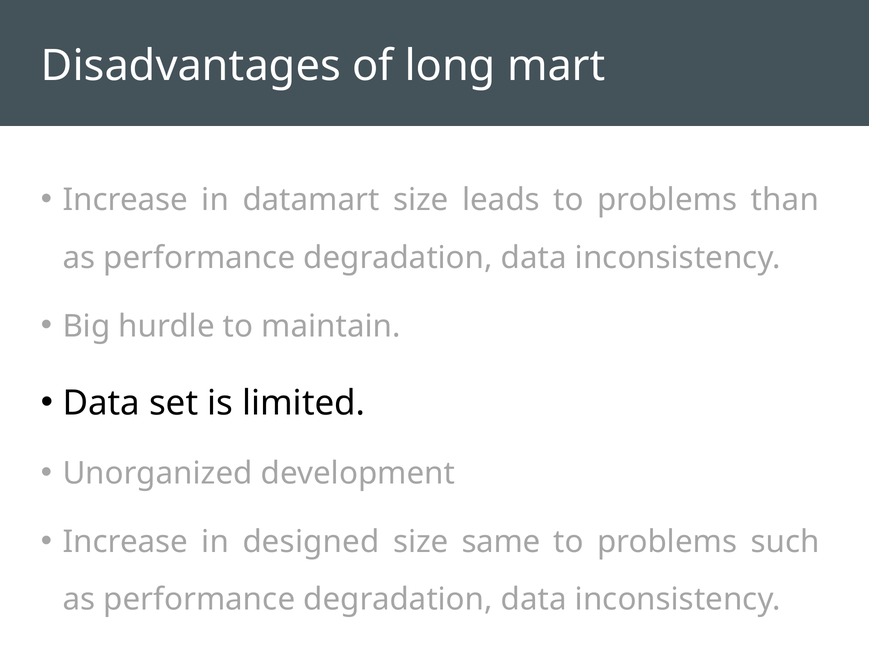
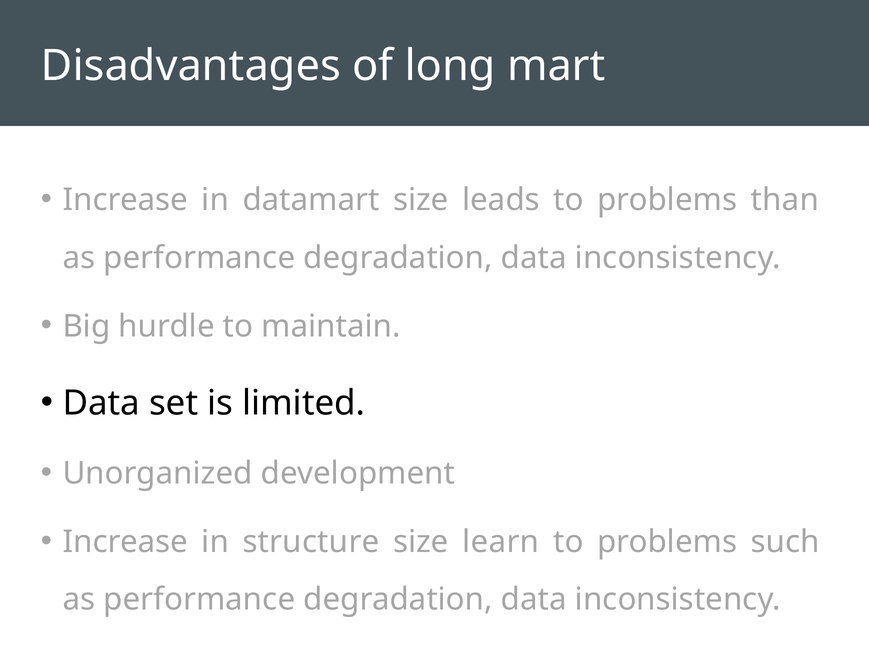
designed: designed -> structure
same: same -> learn
